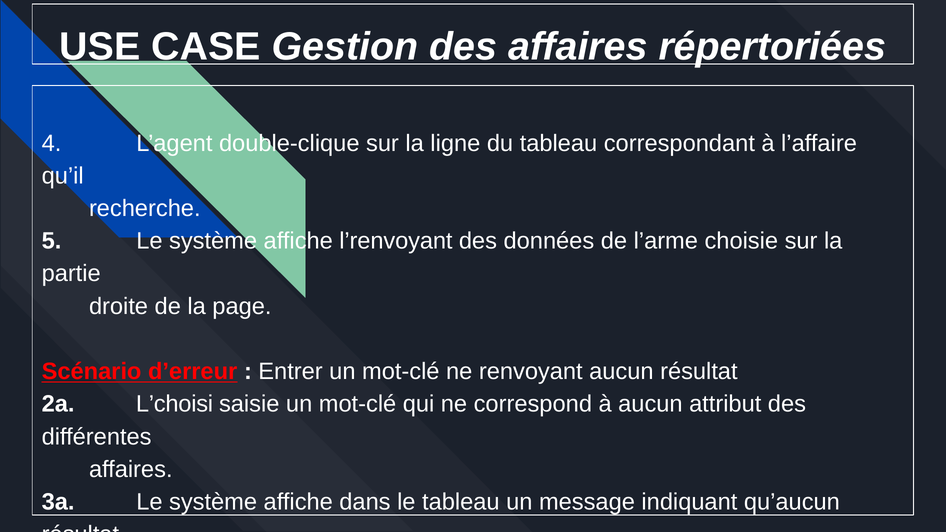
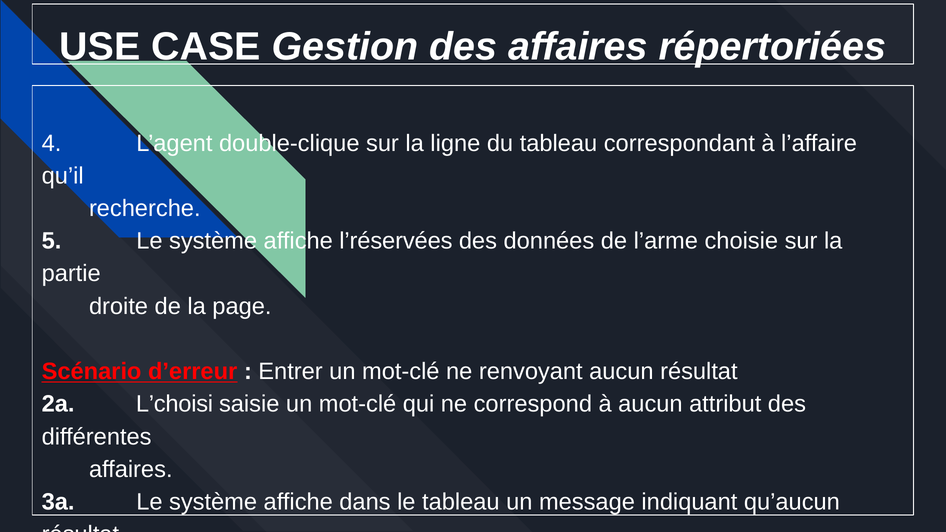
l’renvoyant: l’renvoyant -> l’réservées
